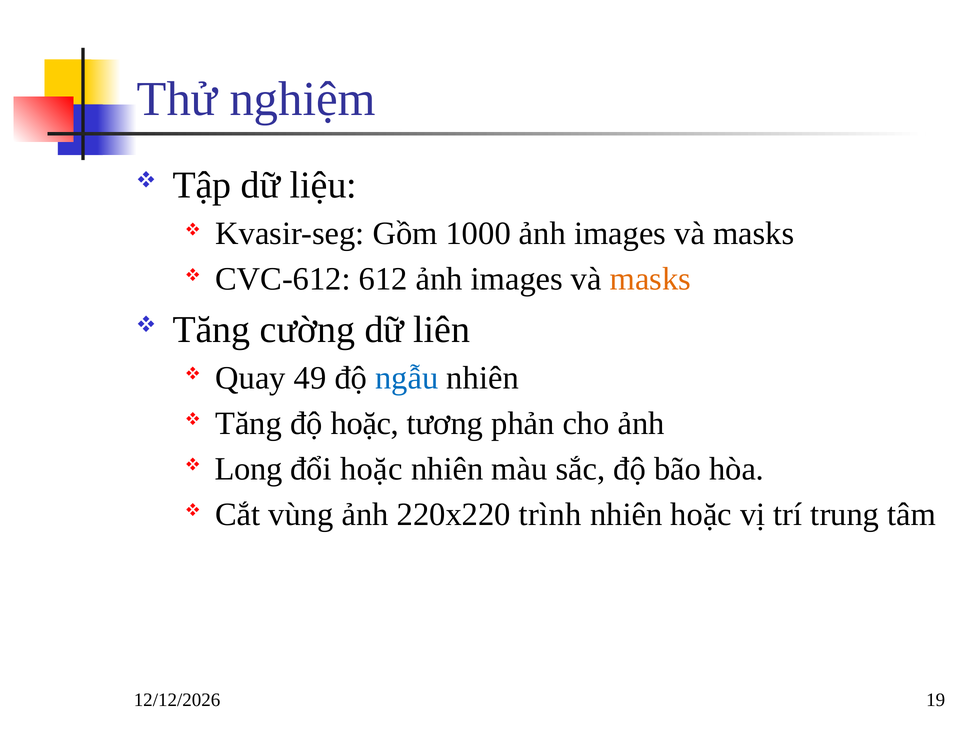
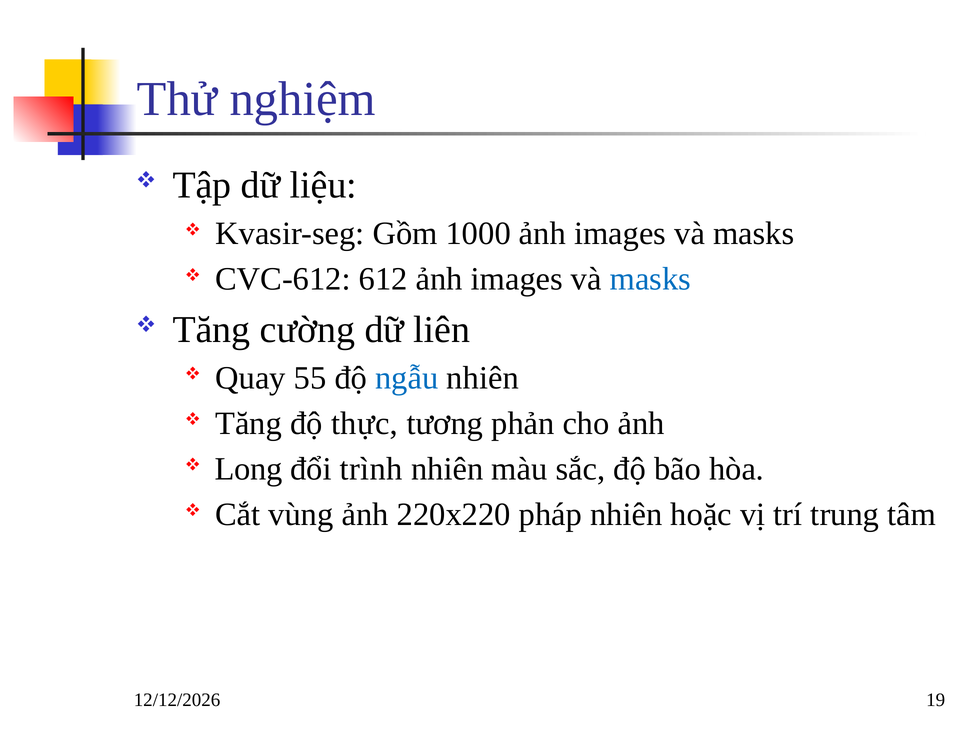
masks at (650, 279) colour: orange -> blue
49: 49 -> 55
độ hoặc: hoặc -> thực
đổi hoặc: hoặc -> trình
trình: trình -> pháp
